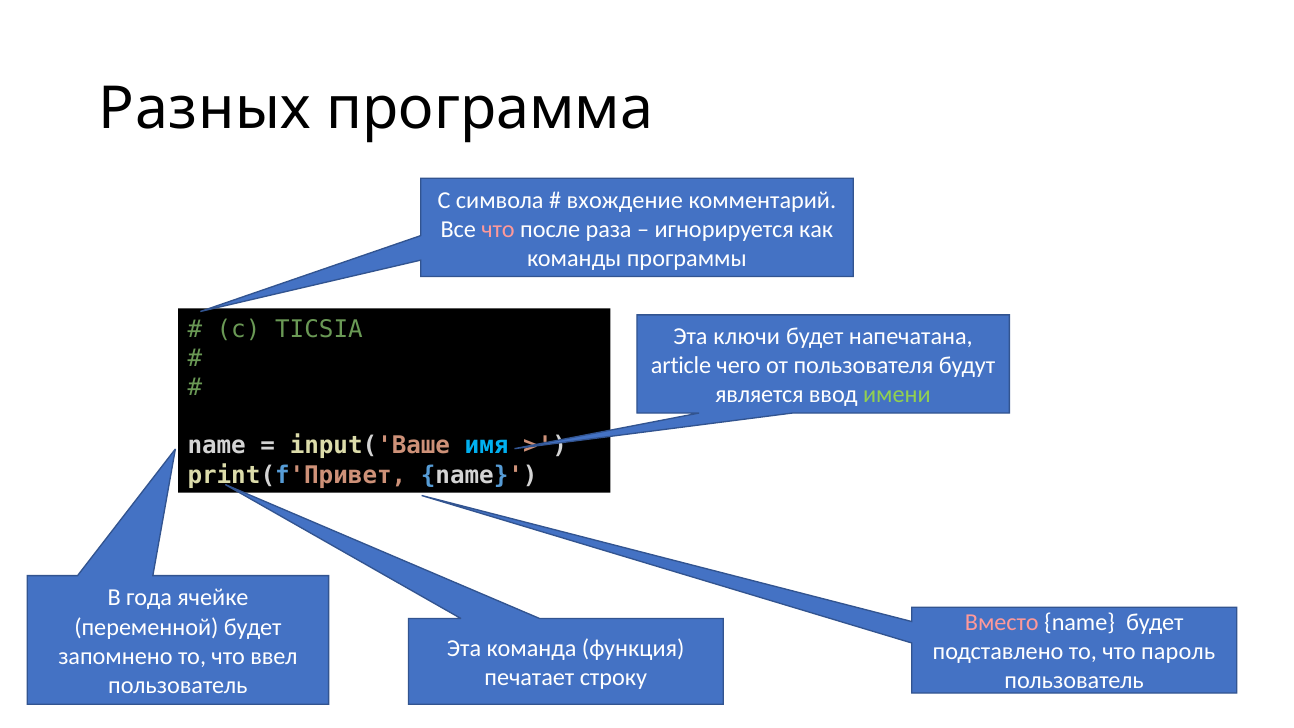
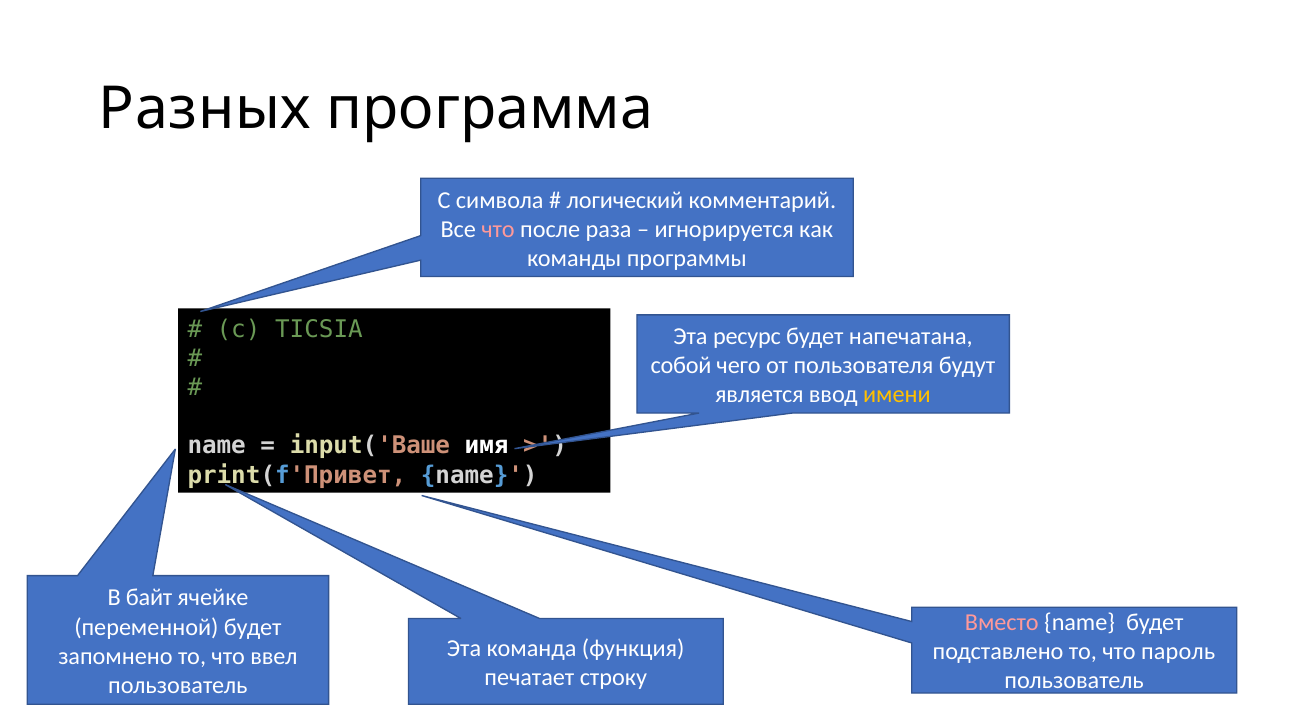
вхождение: вхождение -> логический
ключи: ключи -> ресурс
article: article -> собой
имени colour: light green -> yellow
имя colour: light blue -> white
года: года -> байт
